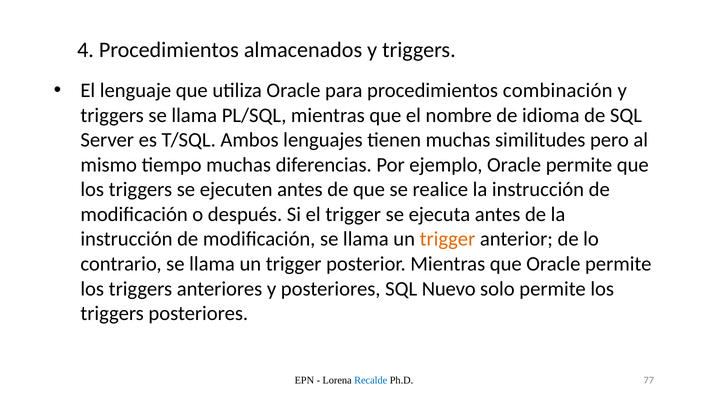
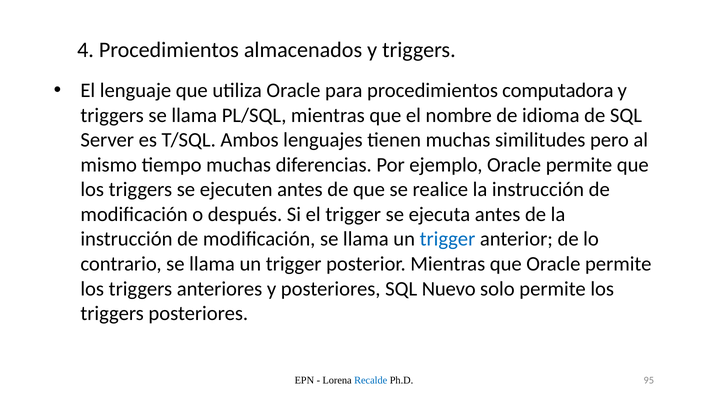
combinación: combinación -> computadora
trigger at (447, 239) colour: orange -> blue
77: 77 -> 95
